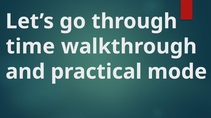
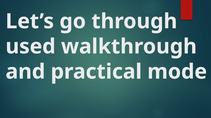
time: time -> used
